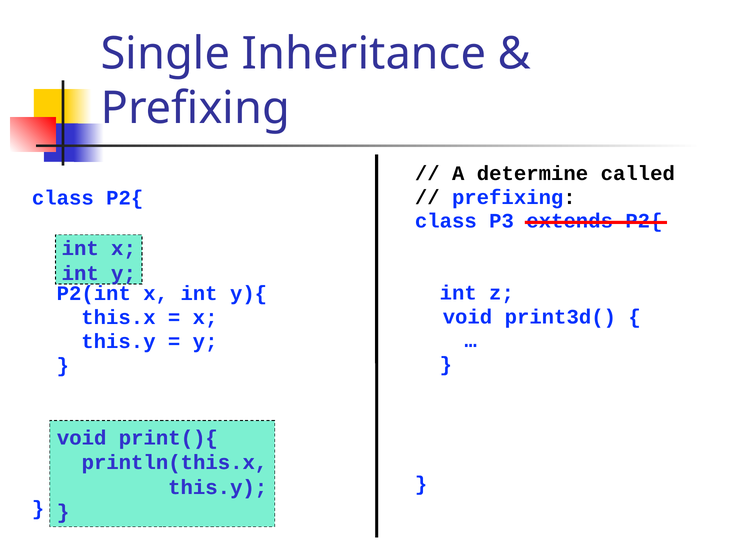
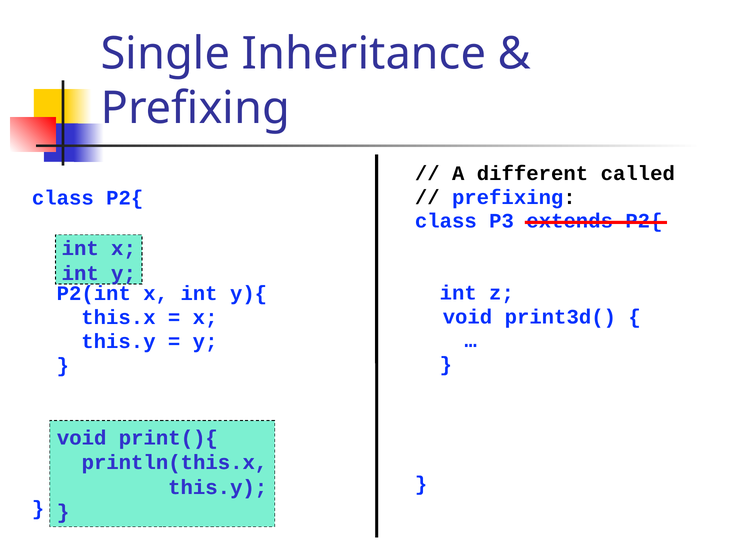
determine: determine -> different
